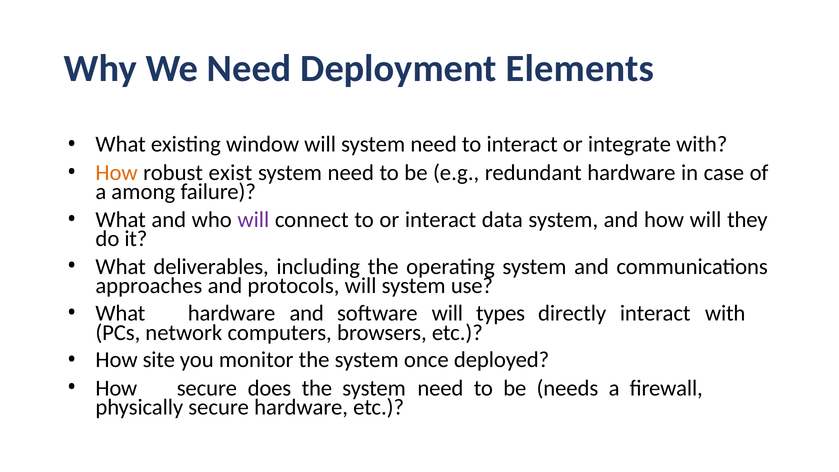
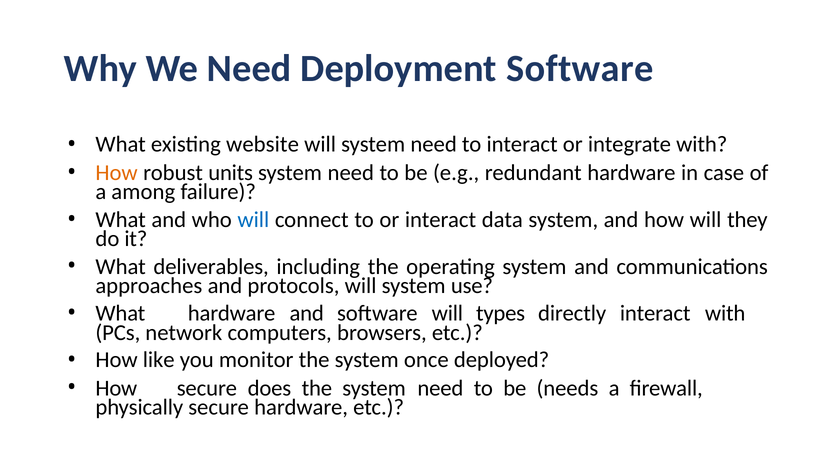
Deployment Elements: Elements -> Software
window: window -> website
exist: exist -> units
will at (253, 220) colour: purple -> blue
site: site -> like
